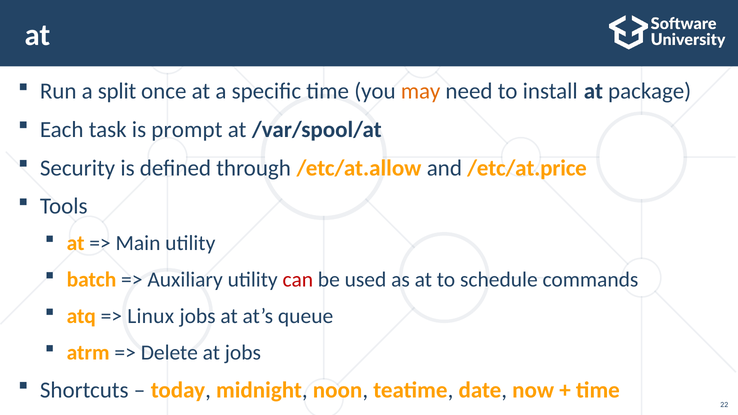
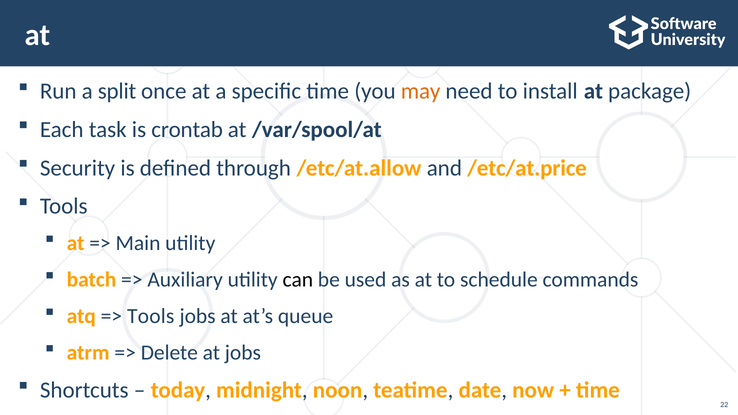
prompt: prompt -> crontab
can colour: red -> black
Linux at (151, 316): Linux -> Tools
